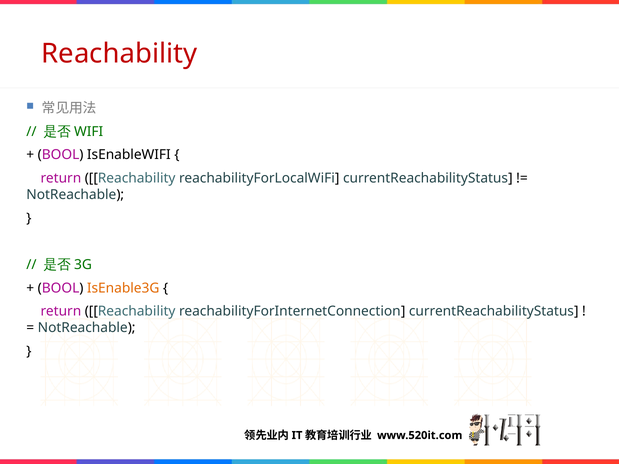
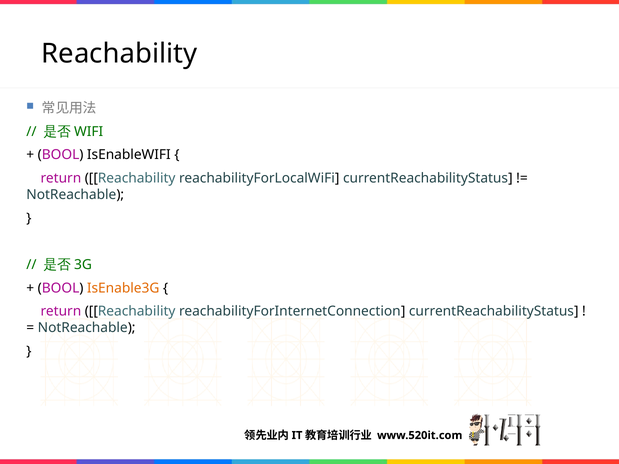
Reachability at (119, 54) colour: red -> black
